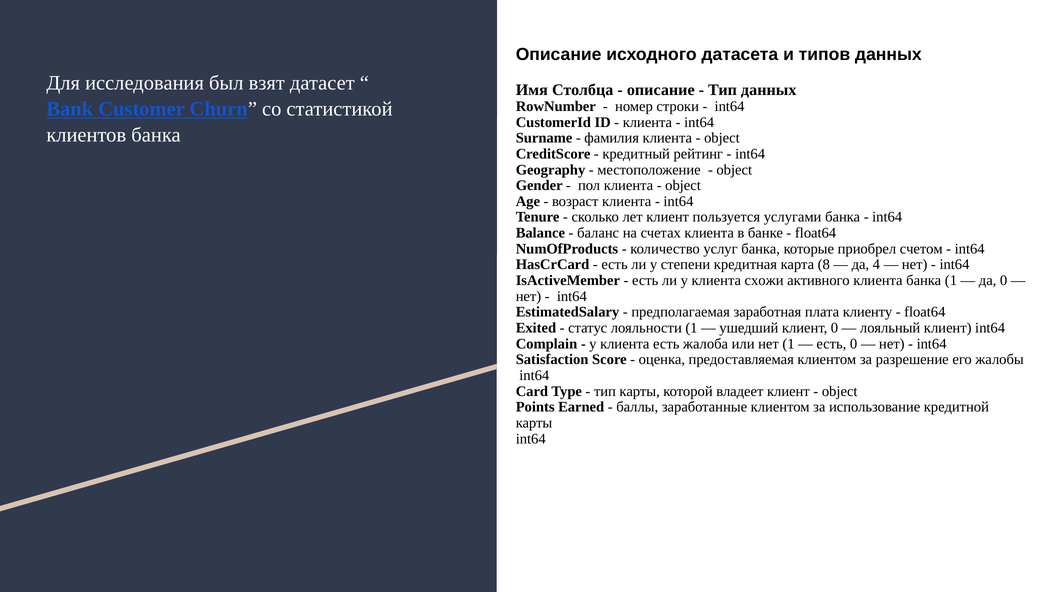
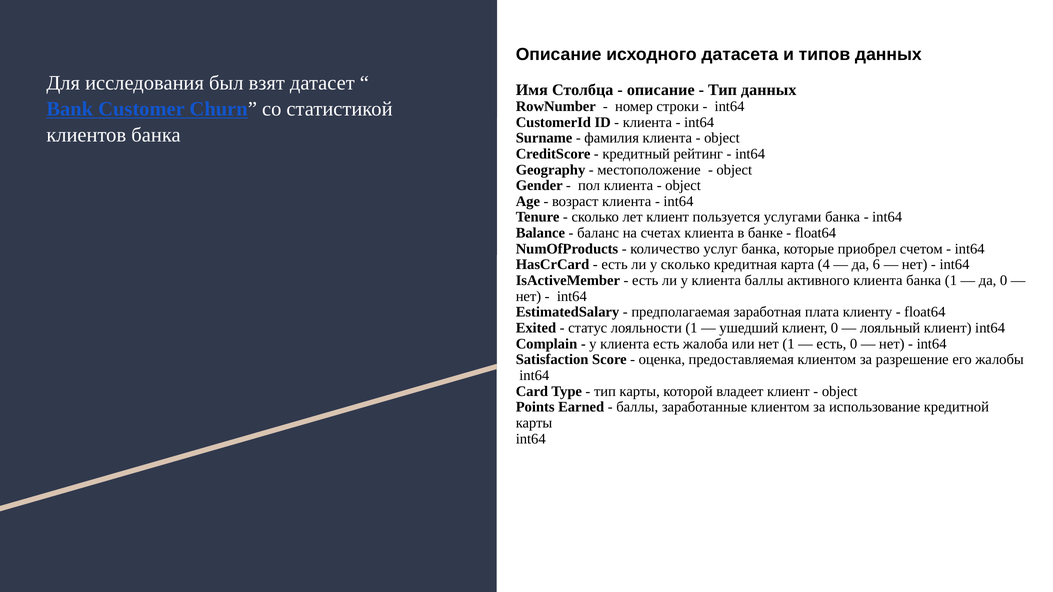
у степени: степени -> сколько
8: 8 -> 4
4: 4 -> 6
клиента схожи: схожи -> баллы
